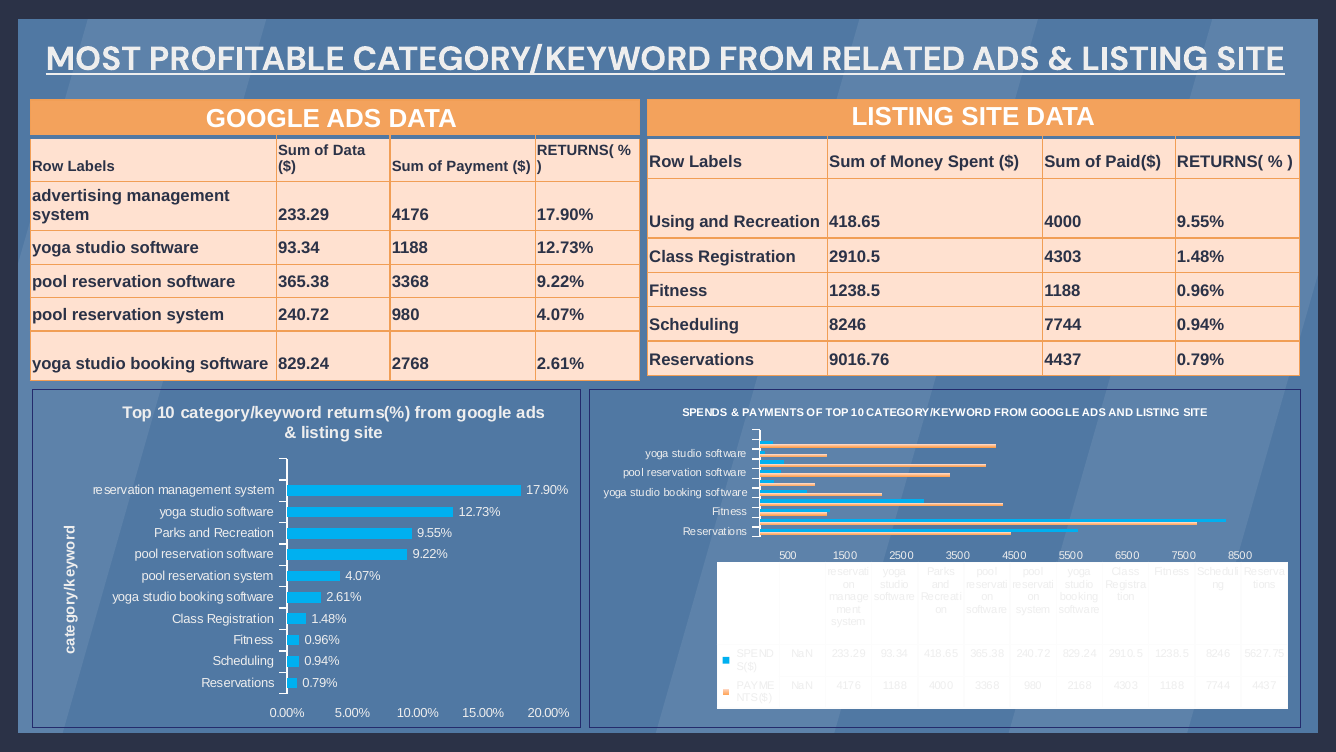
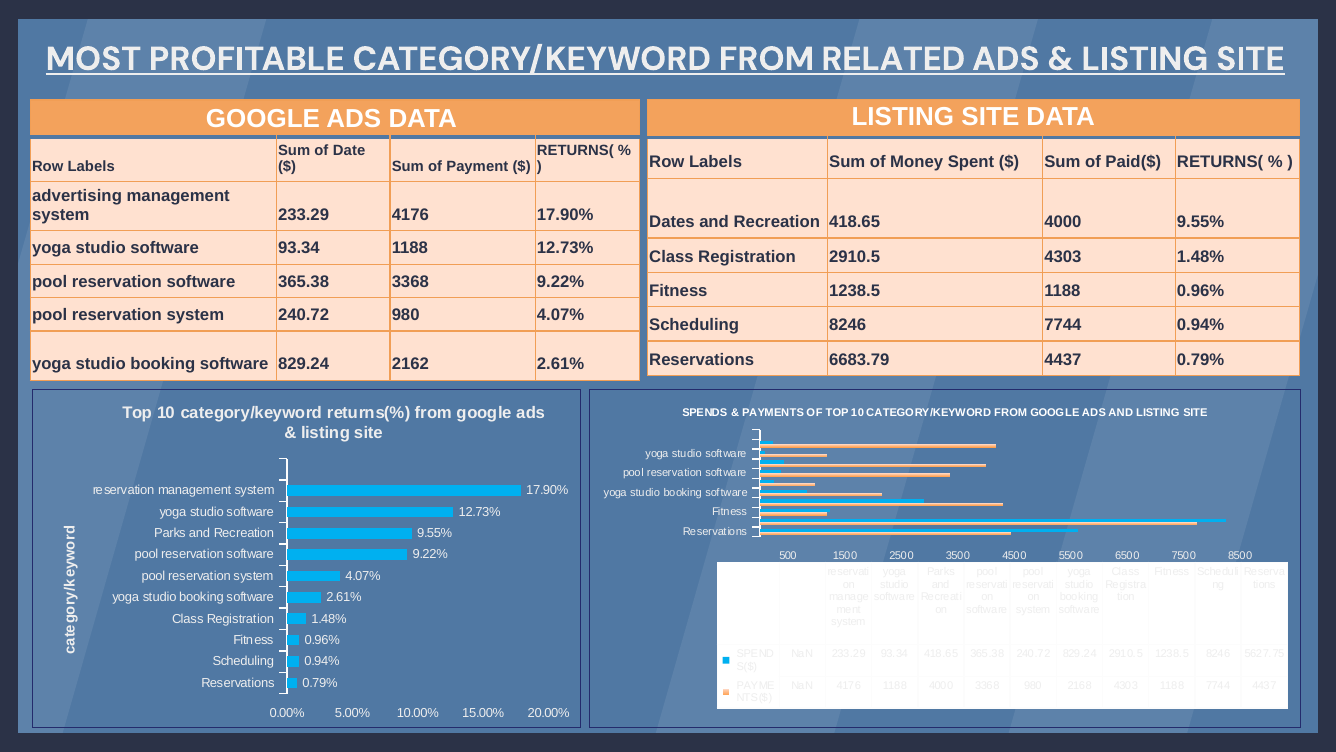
of Data: Data -> Date
Using: Using -> Dates
9016.76: 9016.76 -> 6683.79
2768: 2768 -> 2162
